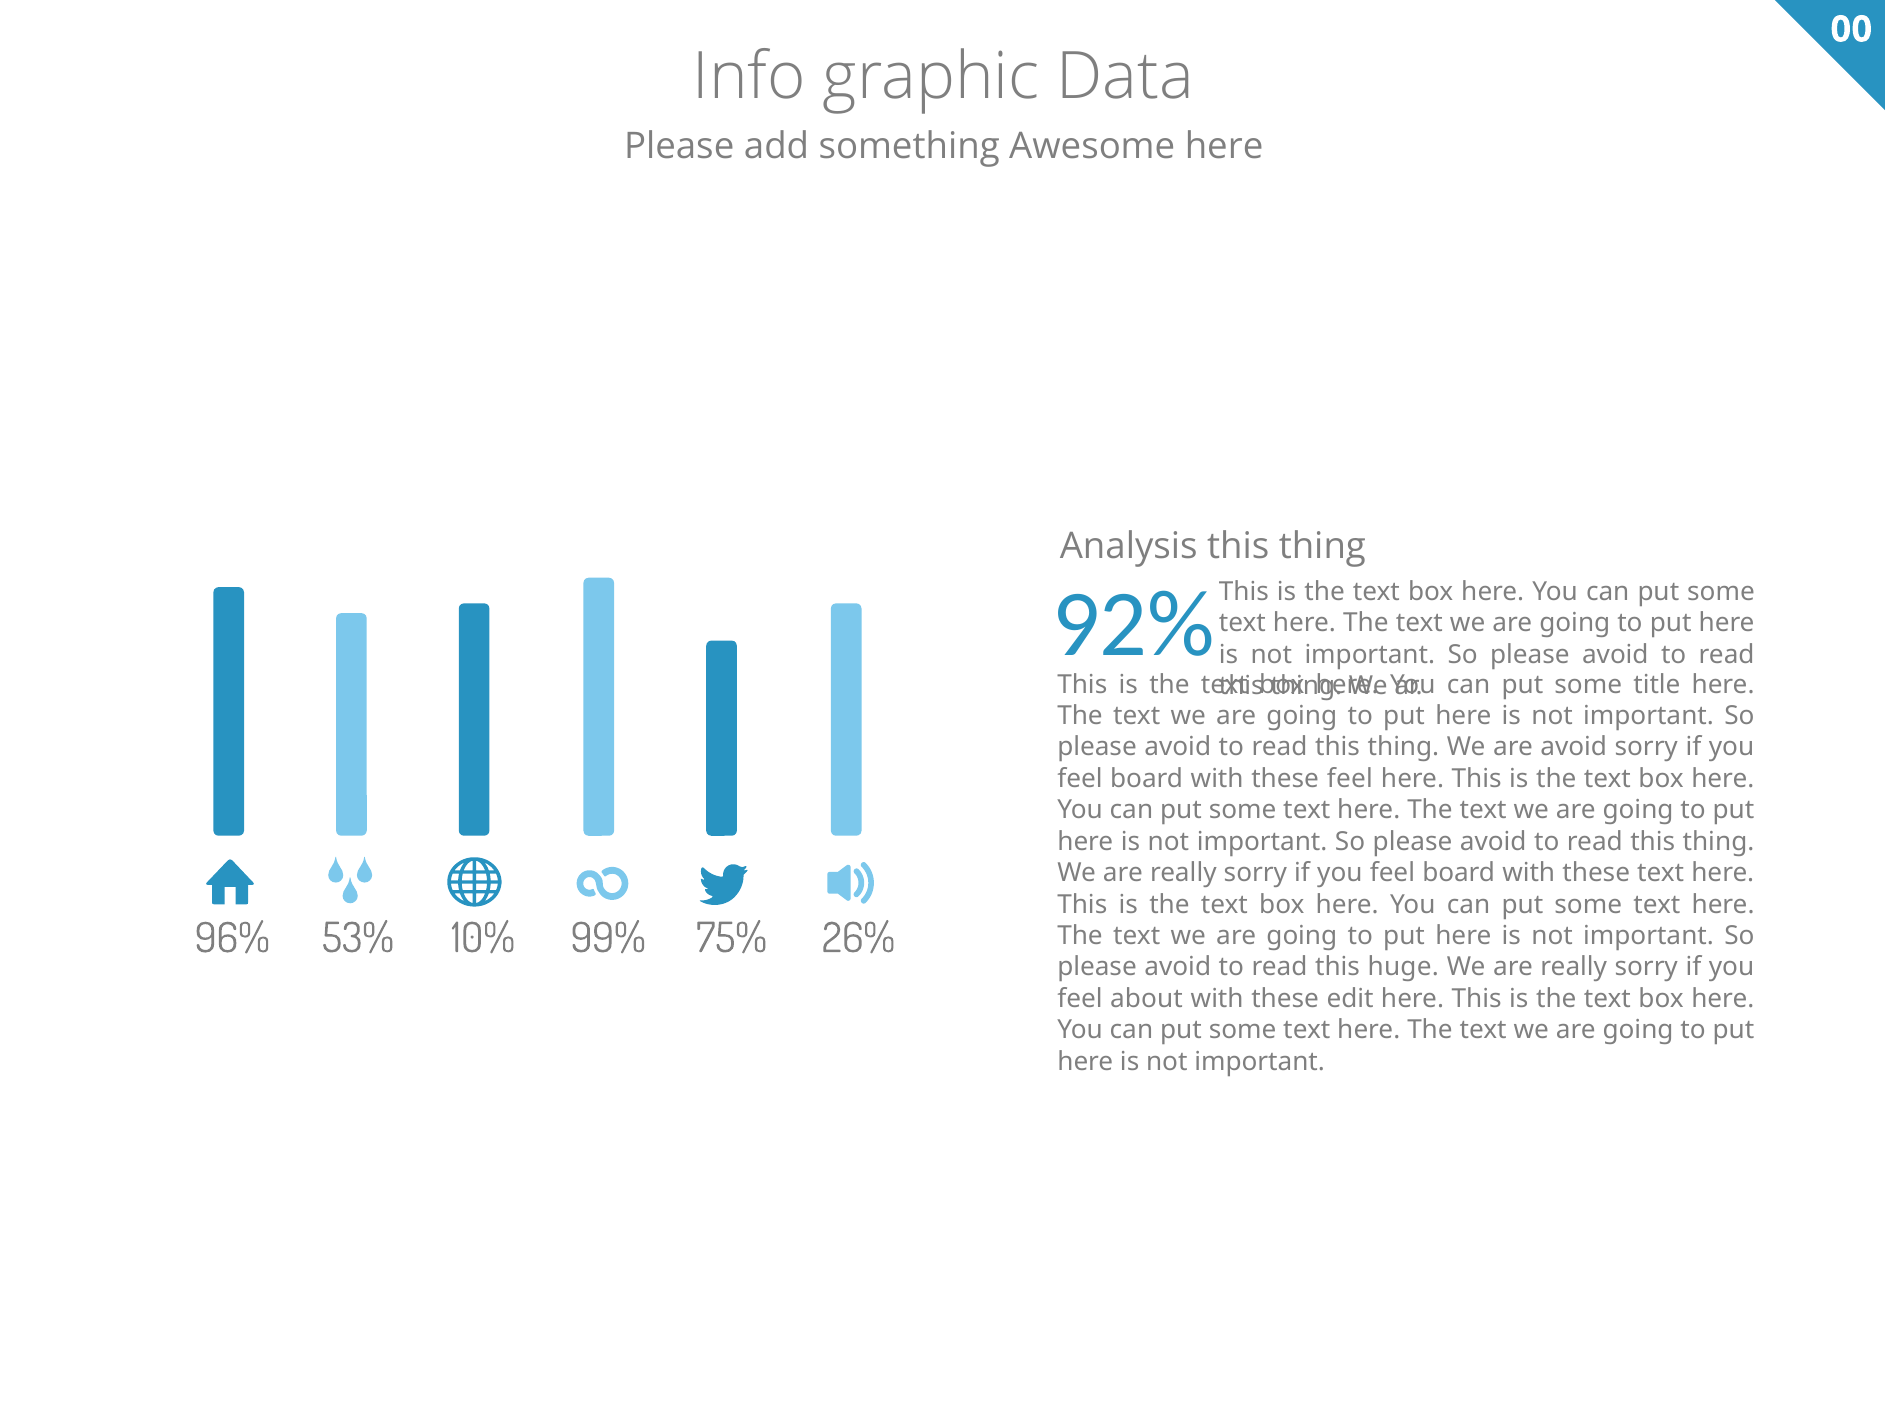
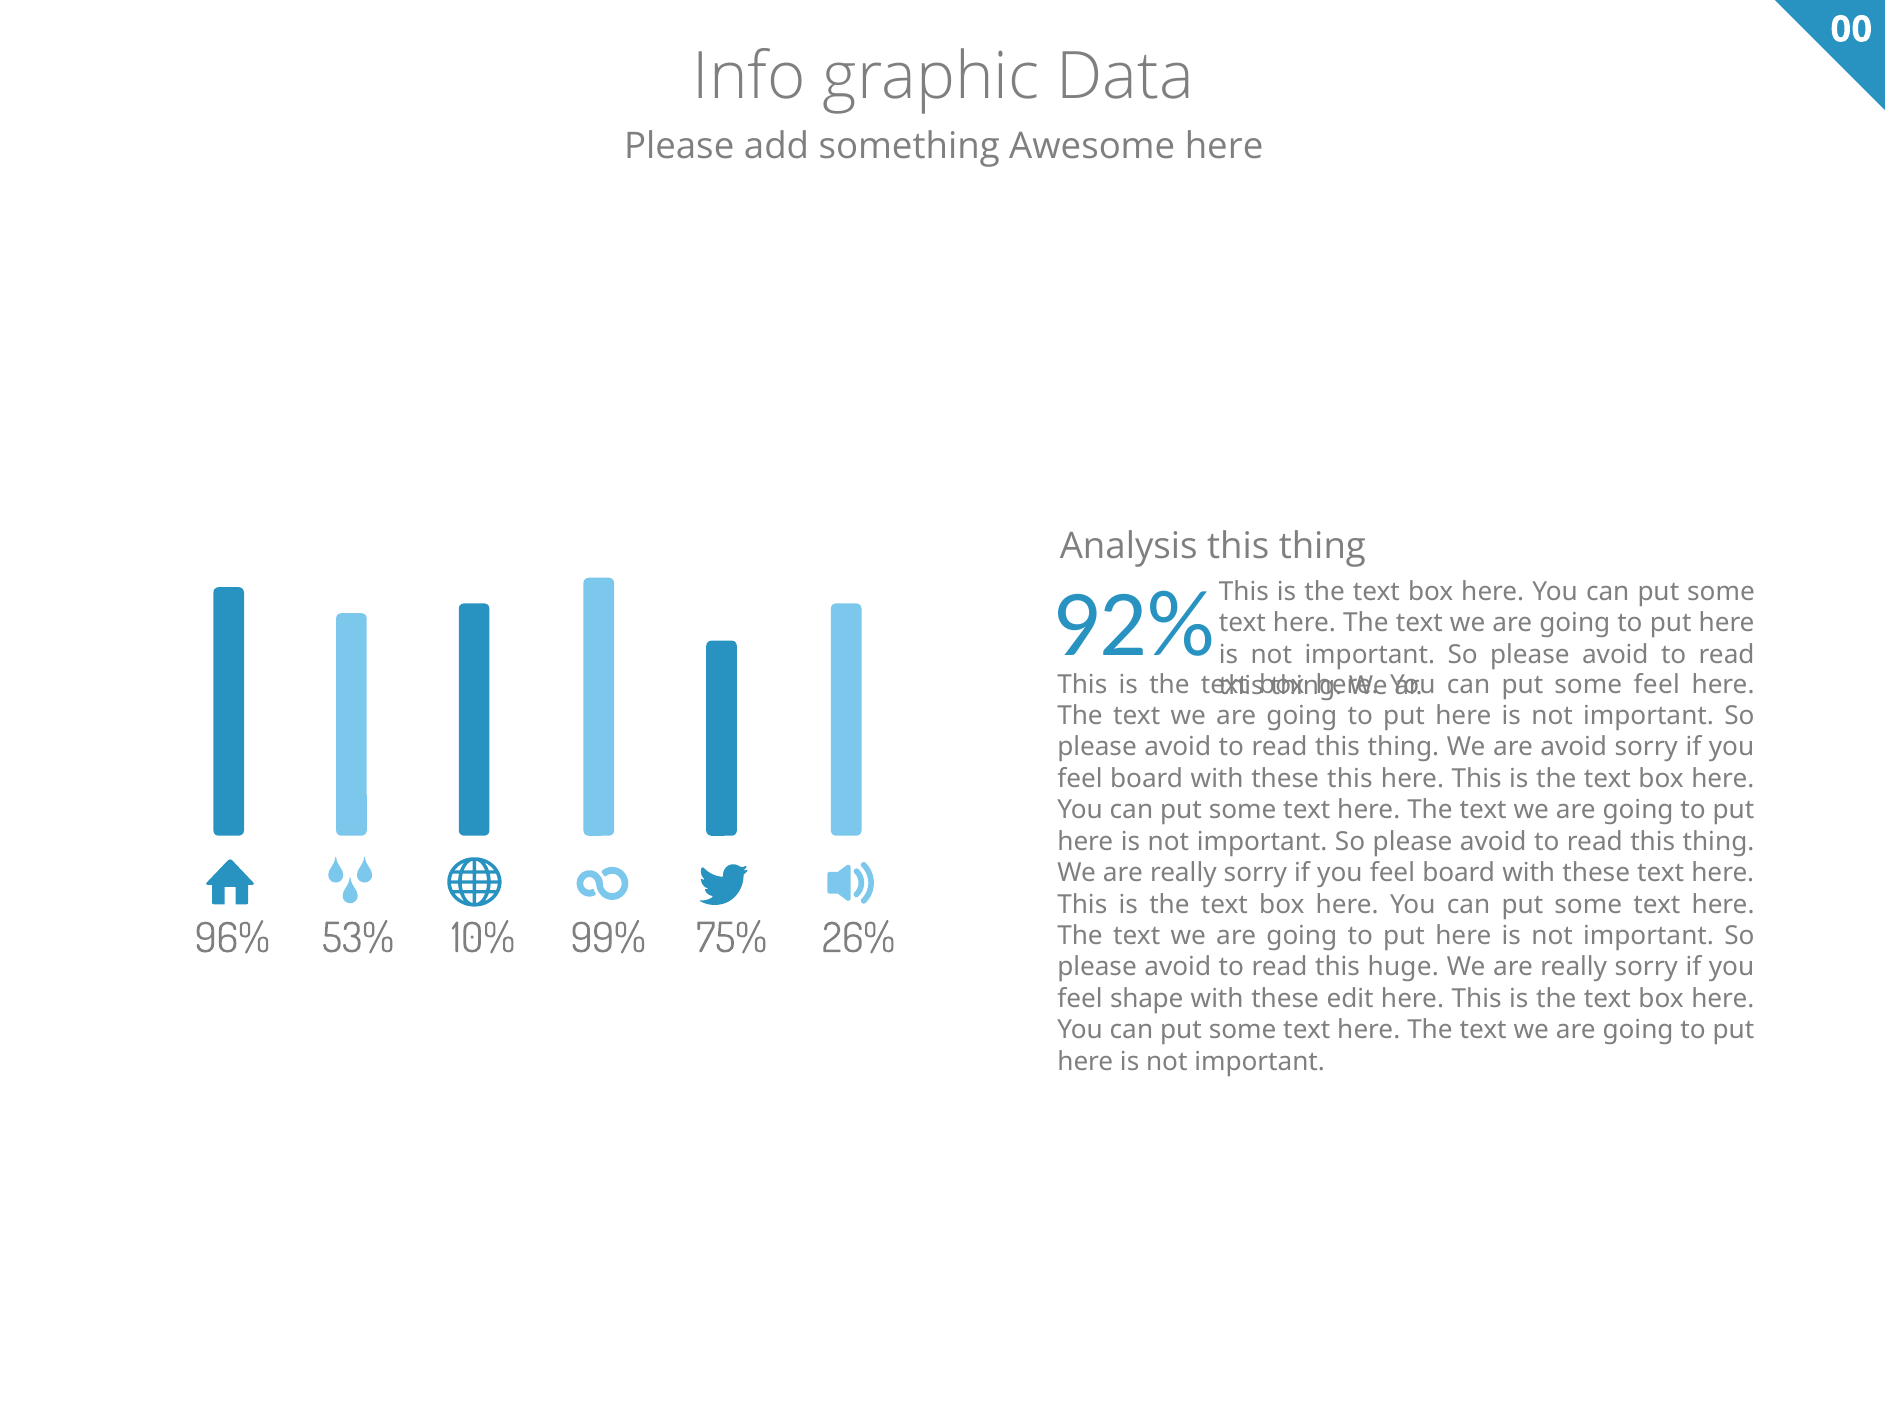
some title: title -> feel
these feel: feel -> this
about: about -> shape
